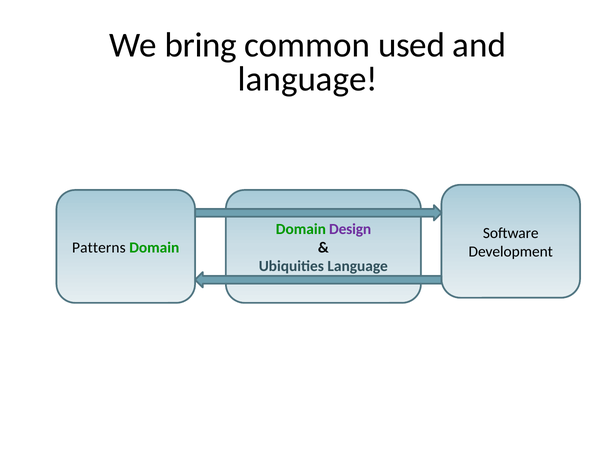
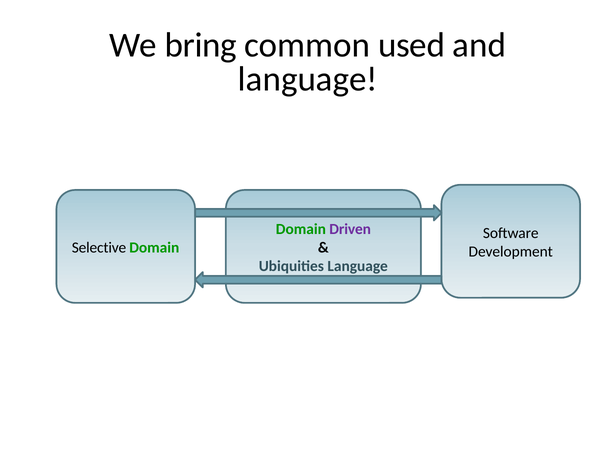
Design: Design -> Driven
Patterns: Patterns -> Selective
